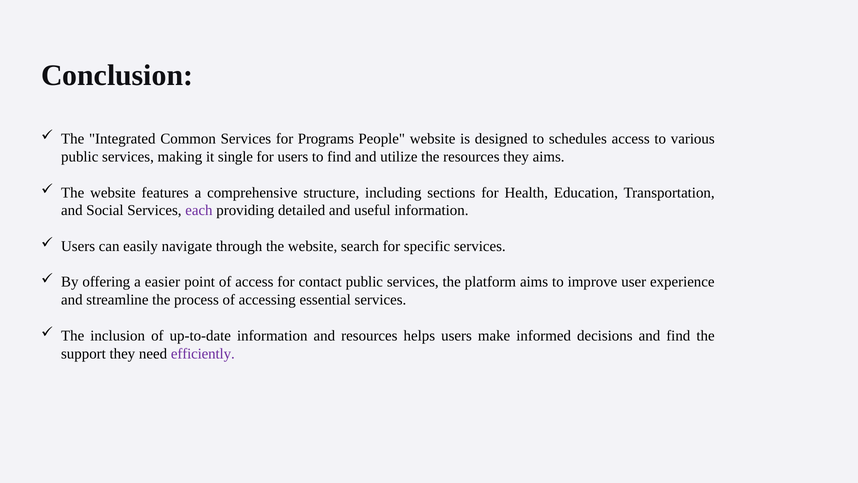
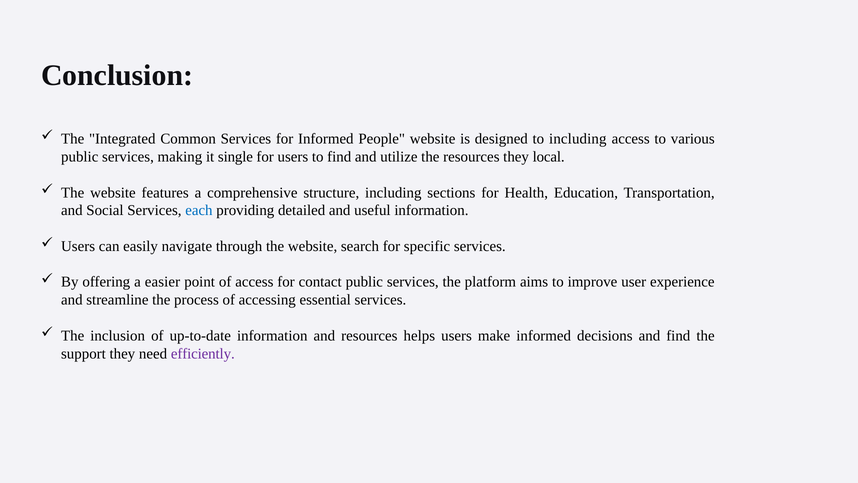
for Programs: Programs -> Informed
to schedules: schedules -> including
they aims: aims -> local
each colour: purple -> blue
